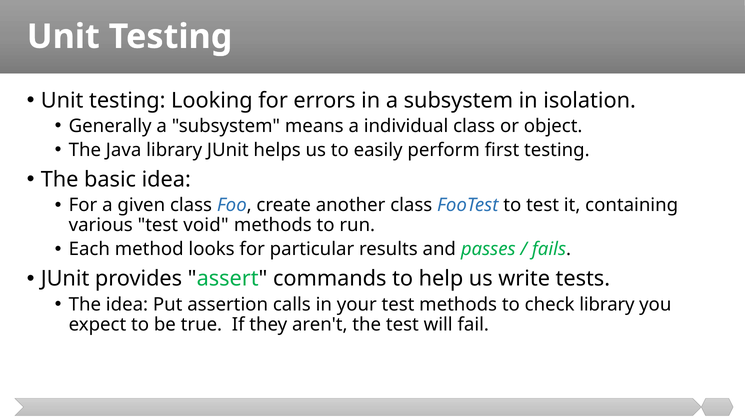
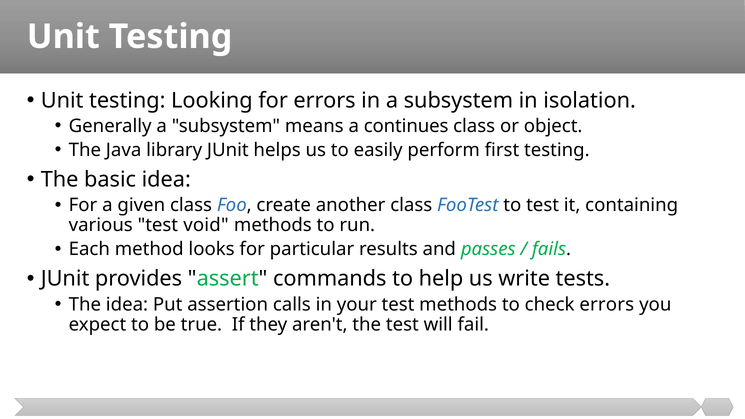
individual: individual -> continues
check library: library -> errors
